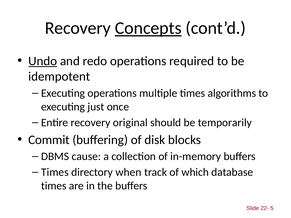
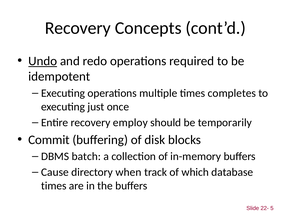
Concepts underline: present -> none
algorithms: algorithms -> completes
original: original -> employ
cause: cause -> batch
Times at (55, 172): Times -> Cause
